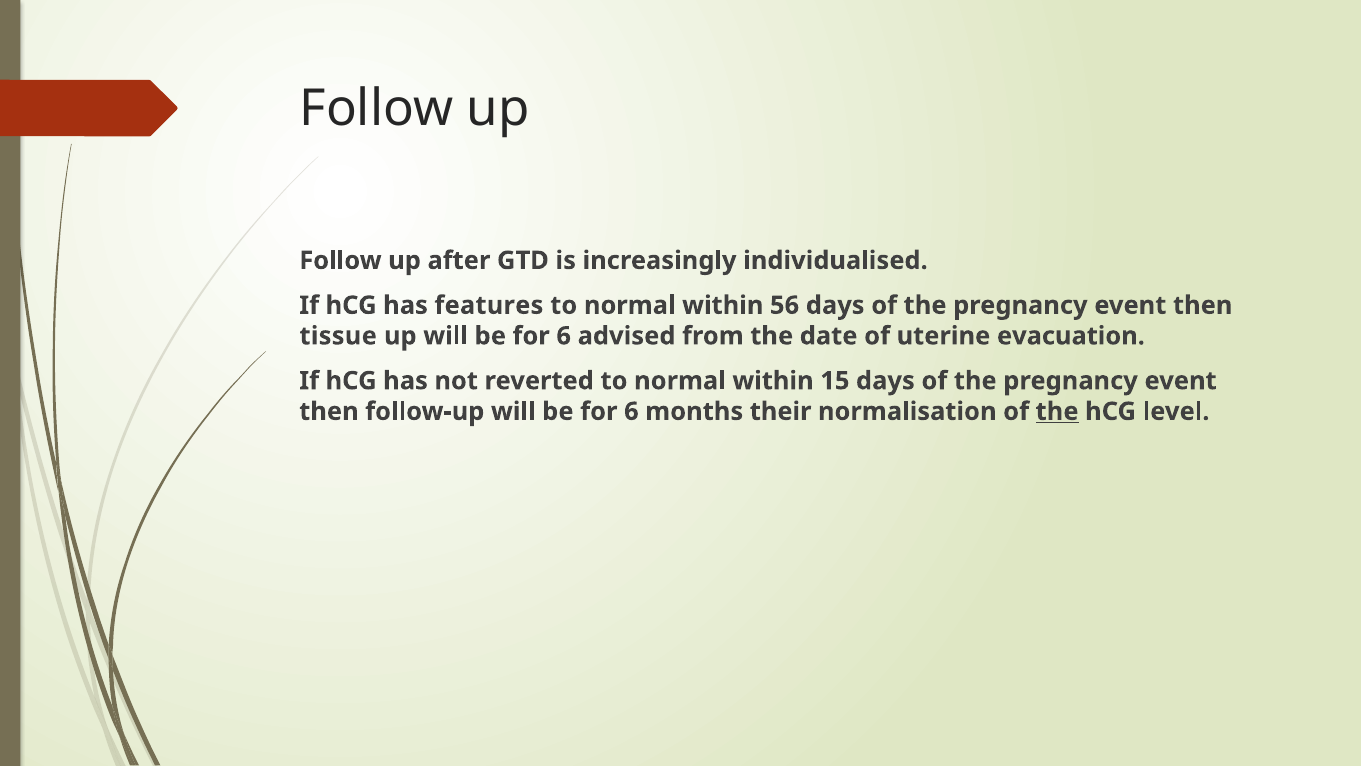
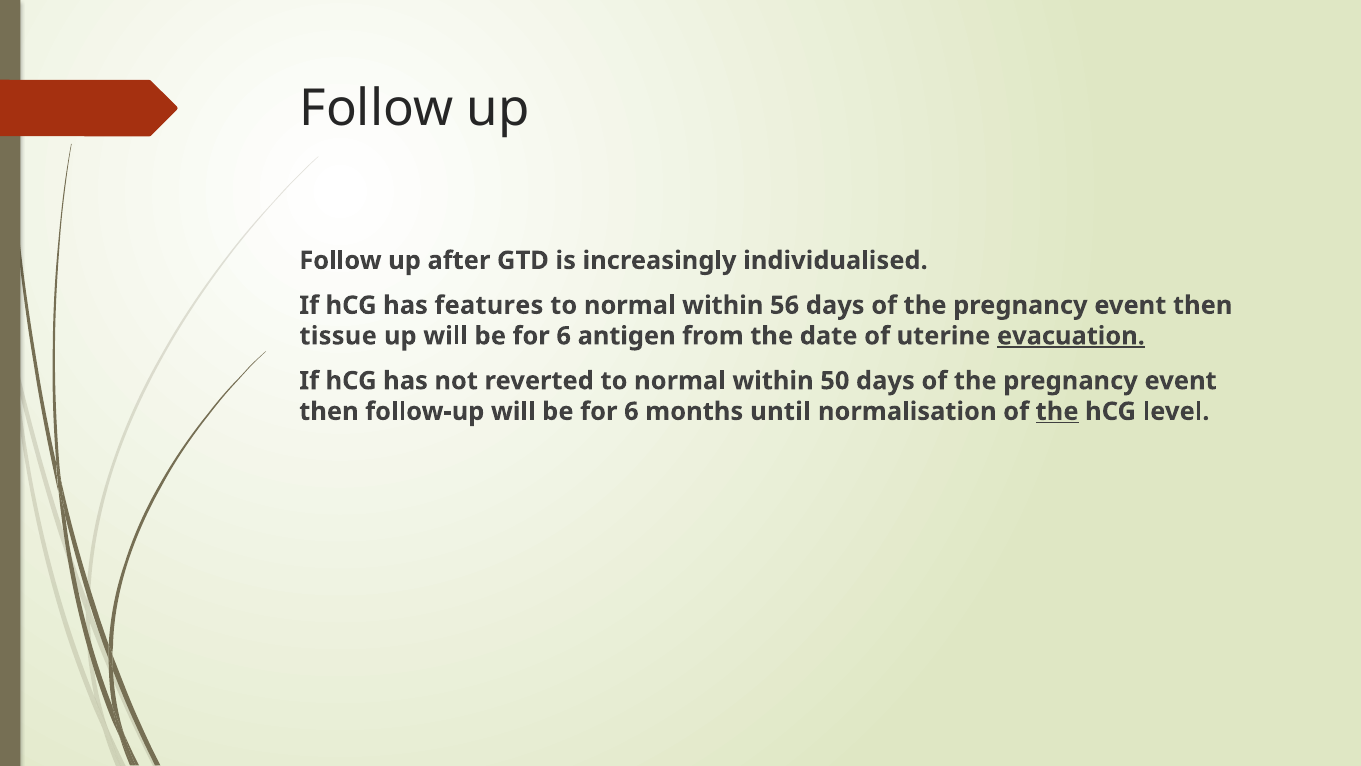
advised: advised -> antigen
evacuation underline: none -> present
15: 15 -> 50
their: their -> until
